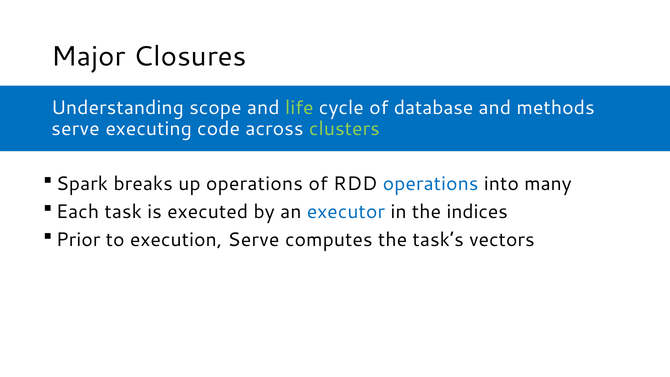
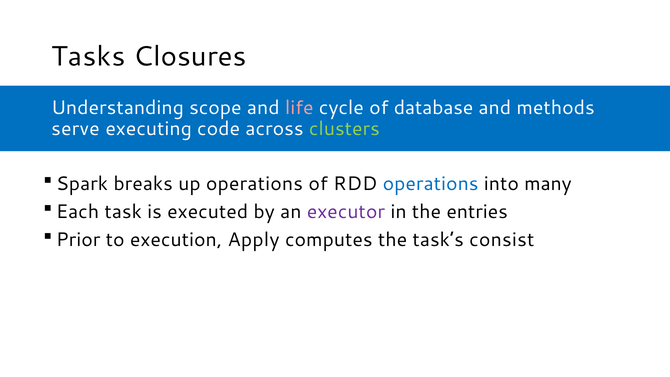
Major: Major -> Tasks
life colour: light green -> pink
executor colour: blue -> purple
indices: indices -> entries
execution Serve: Serve -> Apply
vectors: vectors -> consist
